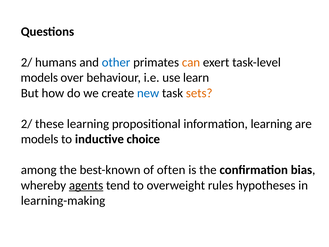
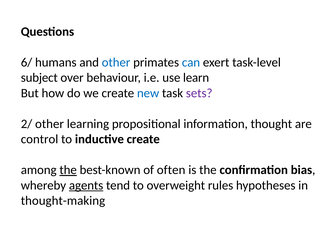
2/ at (27, 62): 2/ -> 6/
can colour: orange -> blue
models at (39, 78): models -> subject
sets colour: orange -> purple
2/ these: these -> other
information learning: learning -> thought
models at (40, 139): models -> control
inductive choice: choice -> create
the at (68, 170) underline: none -> present
learning-making: learning-making -> thought-making
